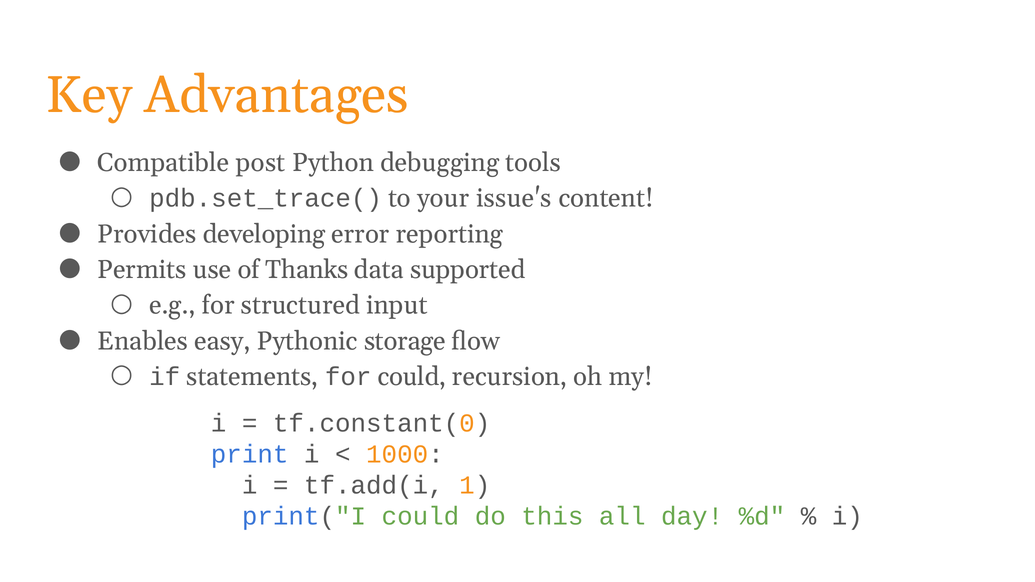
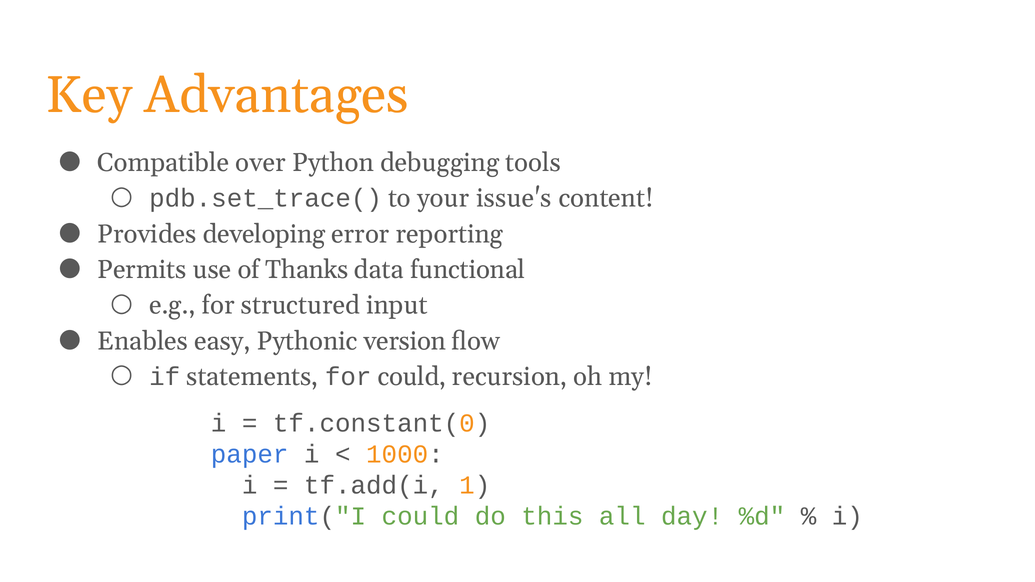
post: post -> over
supported: supported -> functional
storage: storage -> version
print: print -> paper
